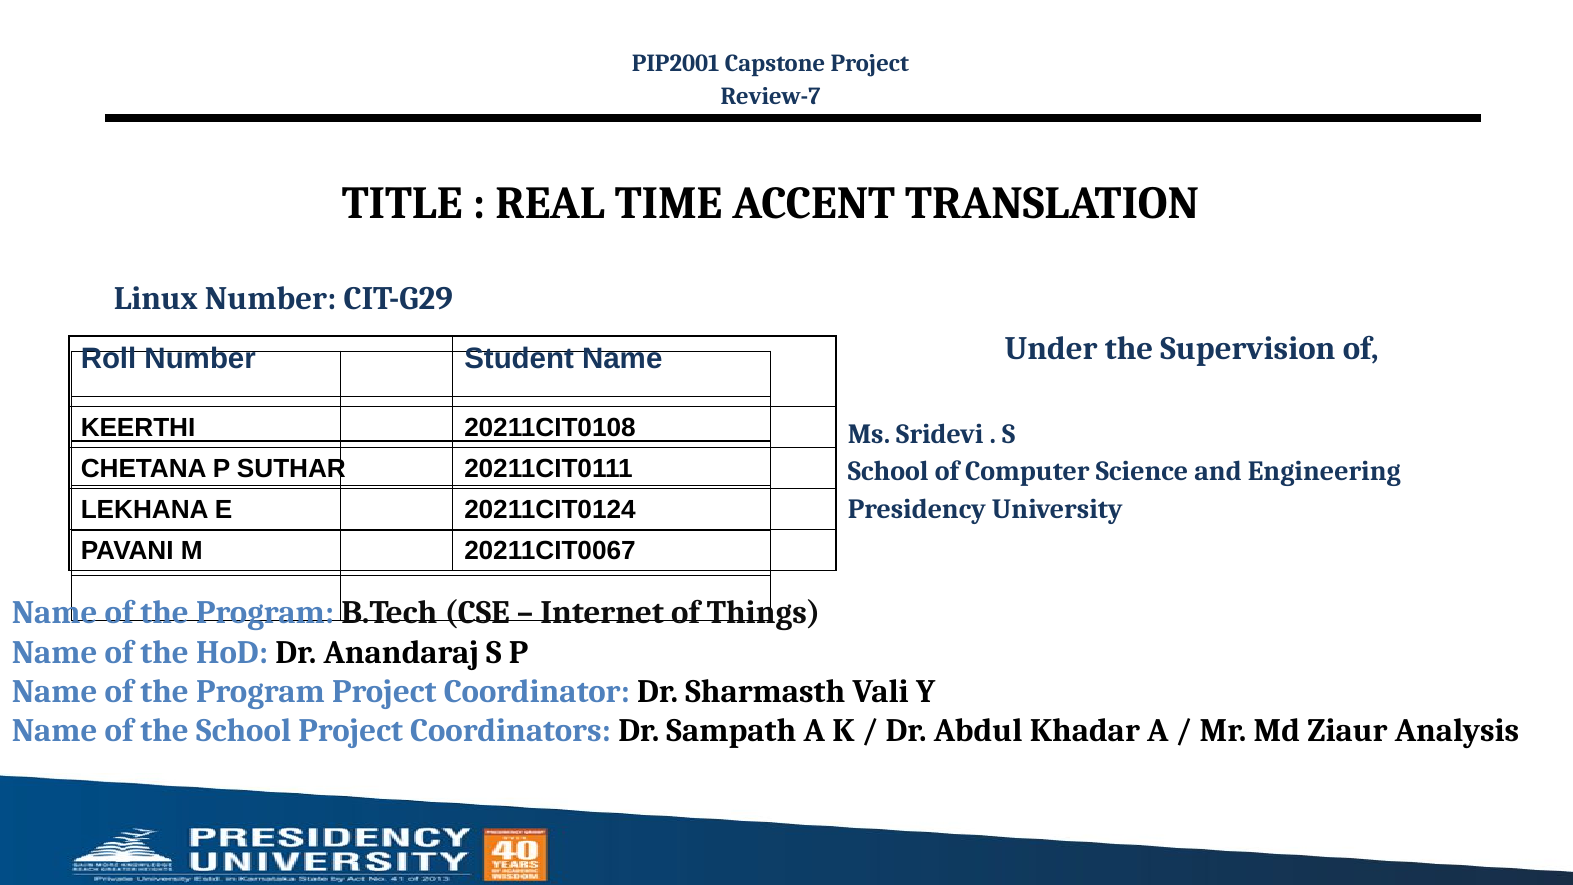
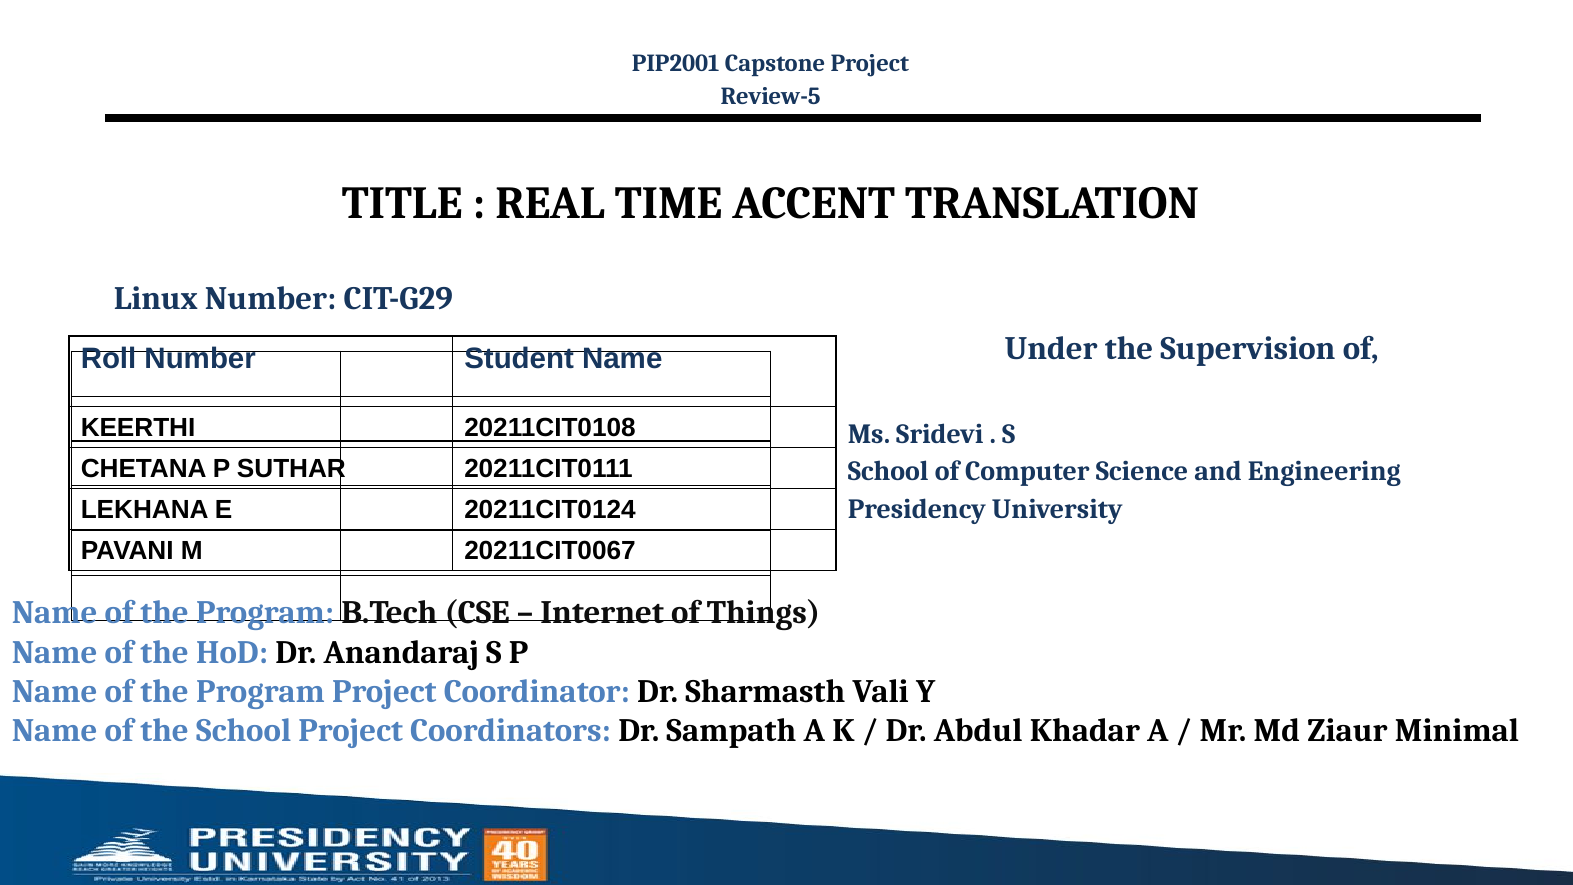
Review-7: Review-7 -> Review-5
Analysis: Analysis -> Minimal
